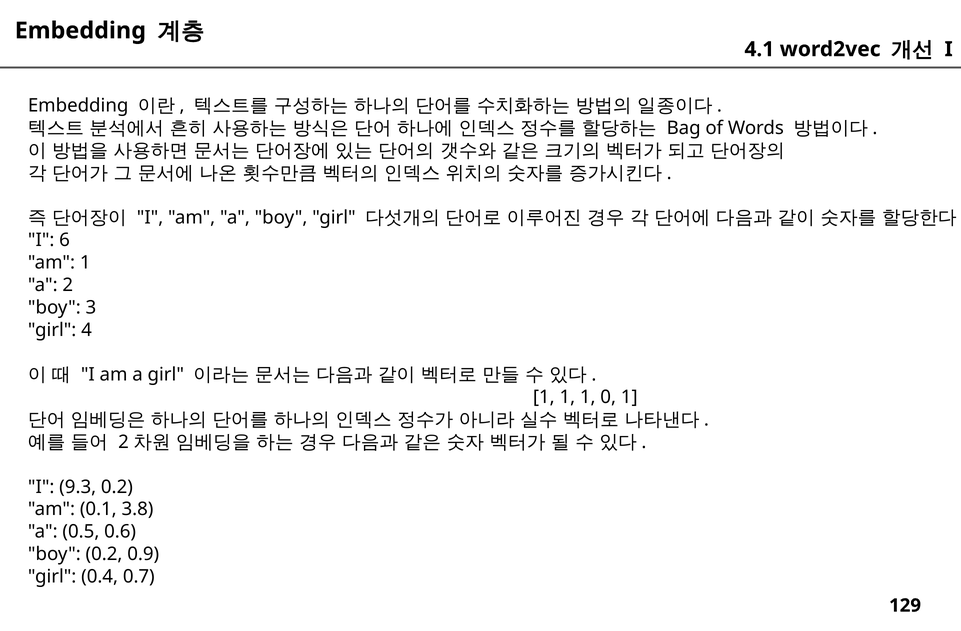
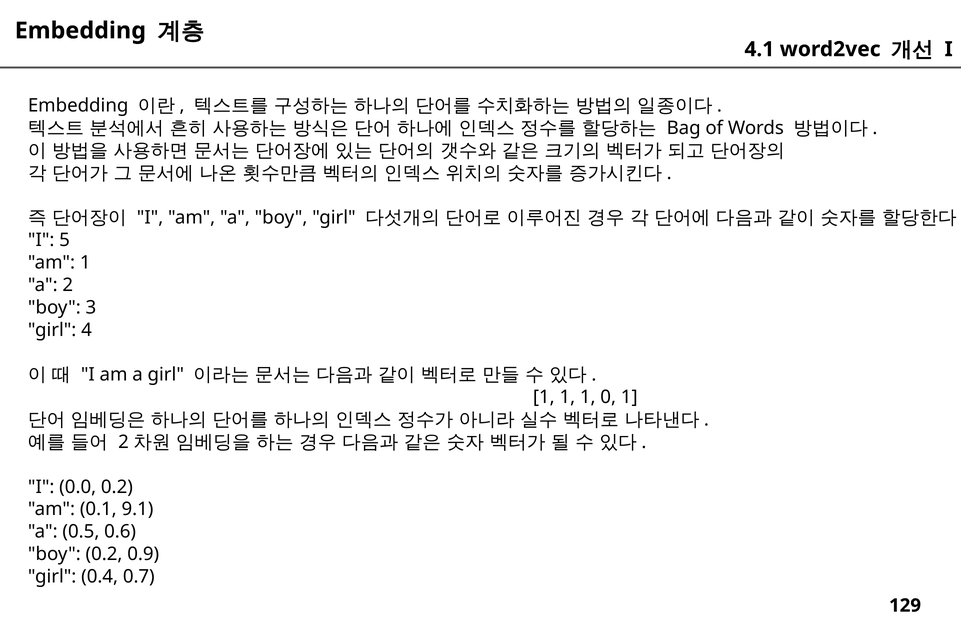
6: 6 -> 5
9.3: 9.3 -> 0.0
3.8: 3.8 -> 9.1
